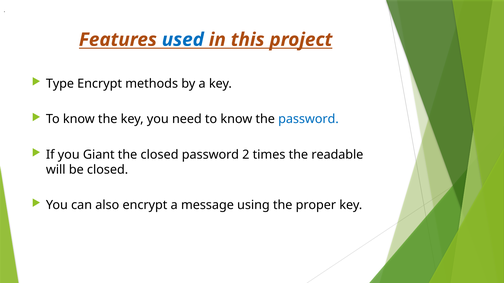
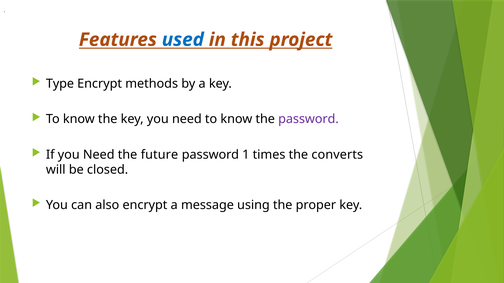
password at (308, 119) colour: blue -> purple
If you Giant: Giant -> Need
the closed: closed -> future
2: 2 -> 1
readable: readable -> converts
